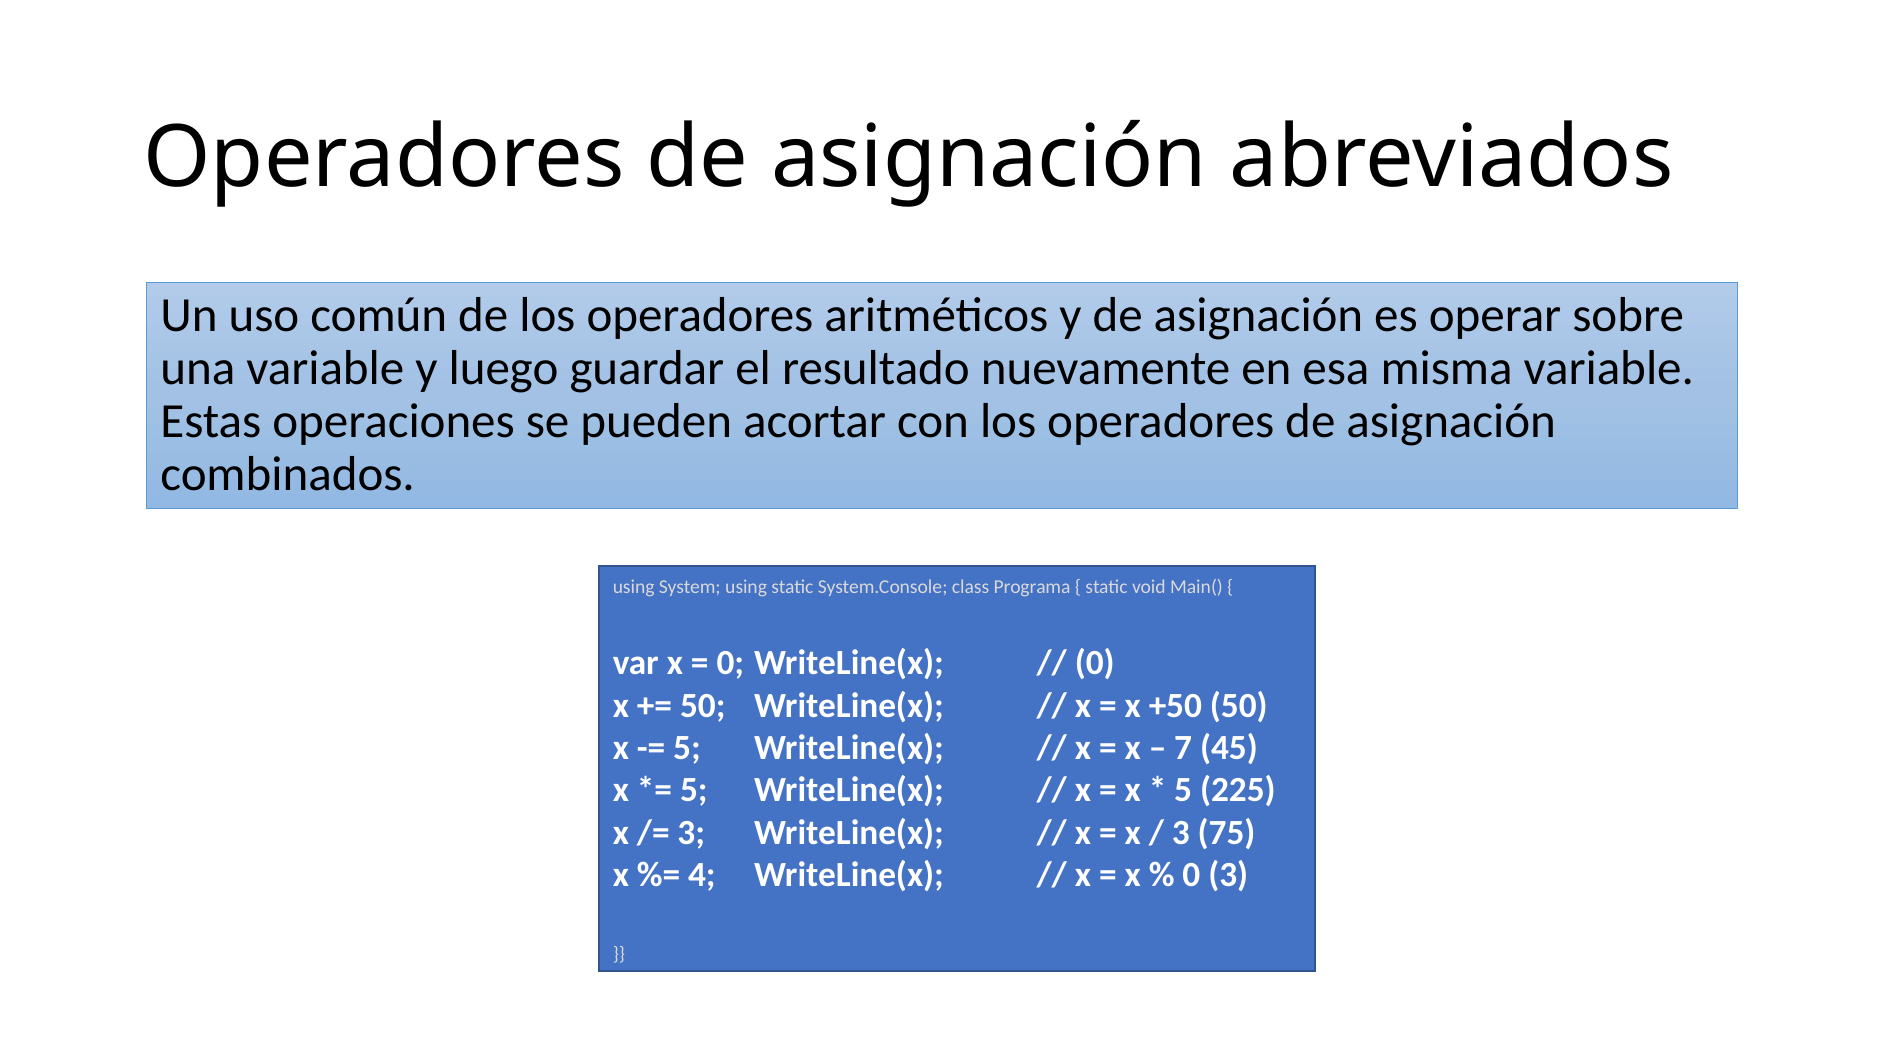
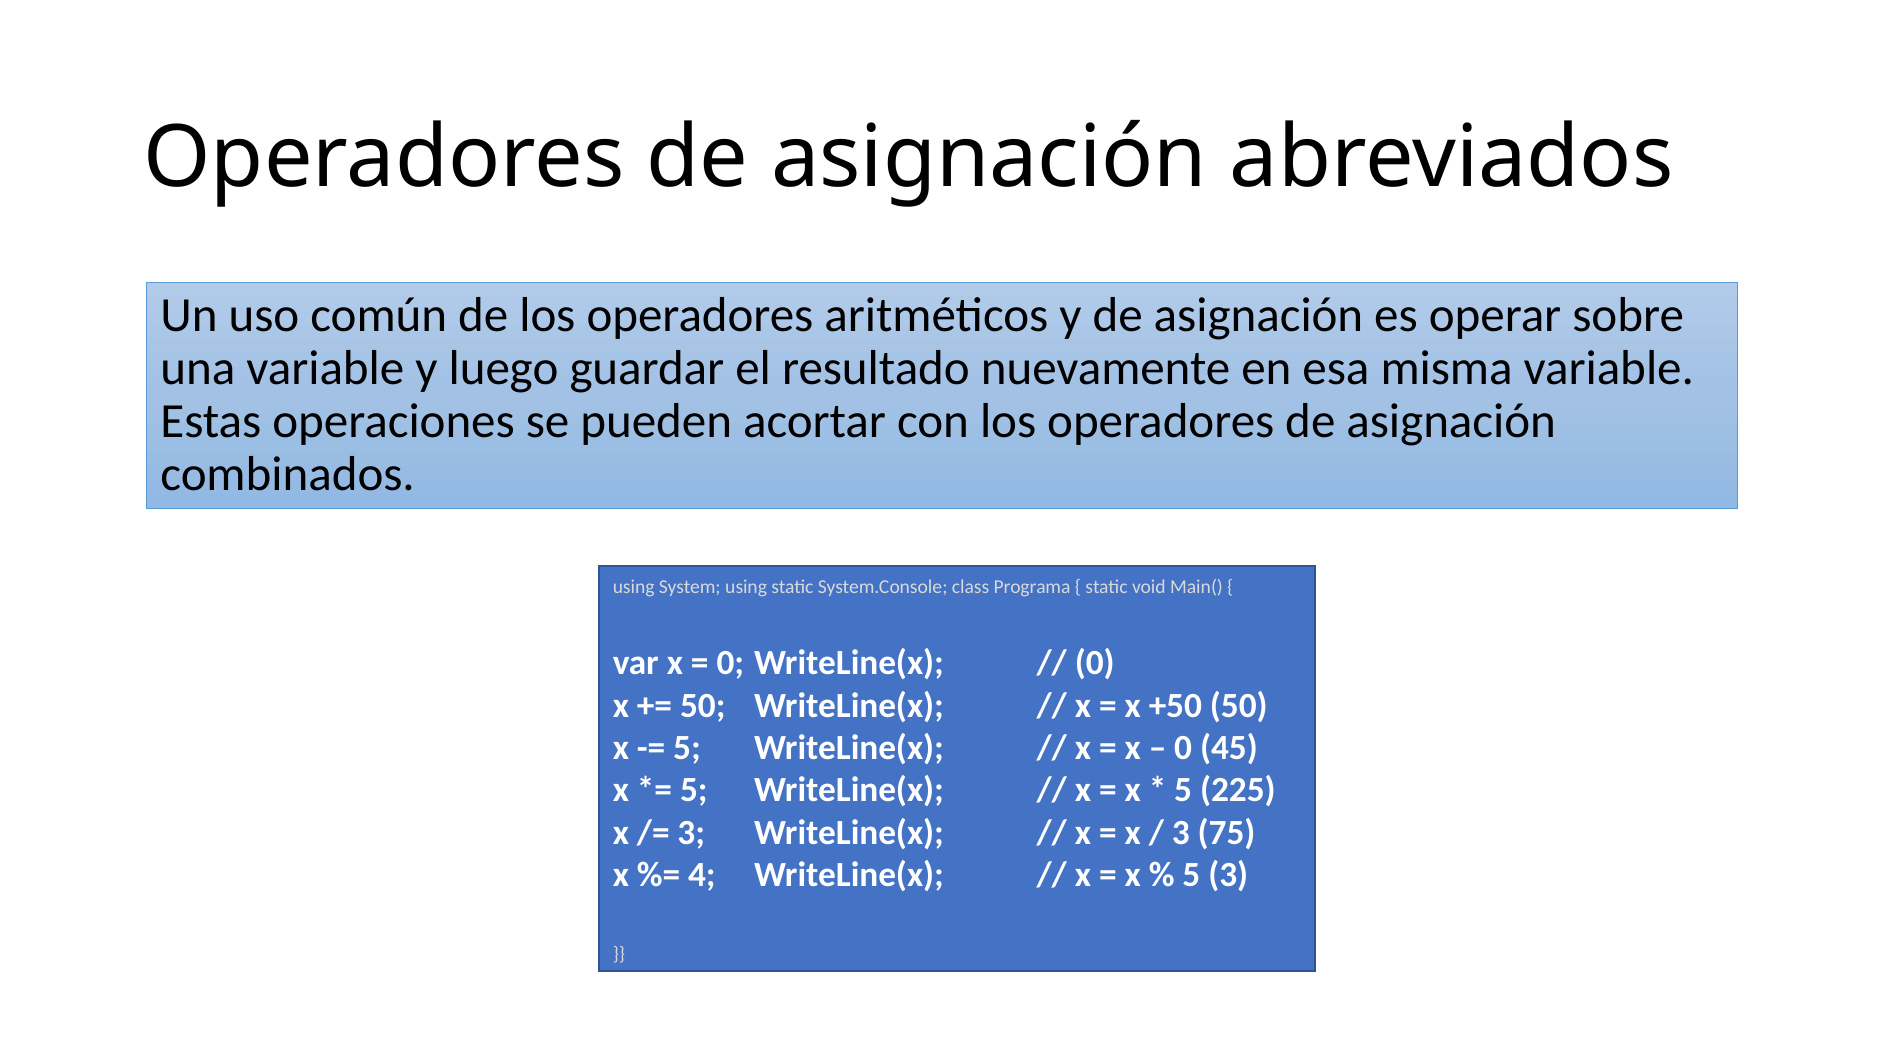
7 at (1183, 748): 7 -> 0
0 at (1191, 875): 0 -> 5
